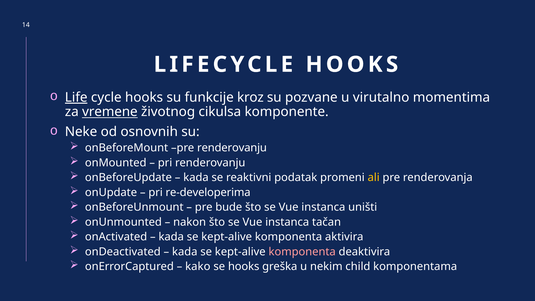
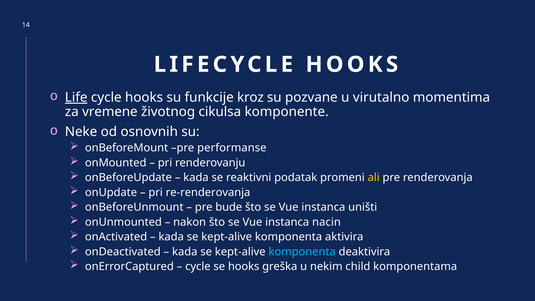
vremene underline: present -> none
pre renderovanju: renderovanju -> performanse
re-developerima: re-developerima -> re-renderovanja
tačan: tačan -> nacin
komponenta at (302, 252) colour: pink -> light blue
kako at (198, 266): kako -> cycle
